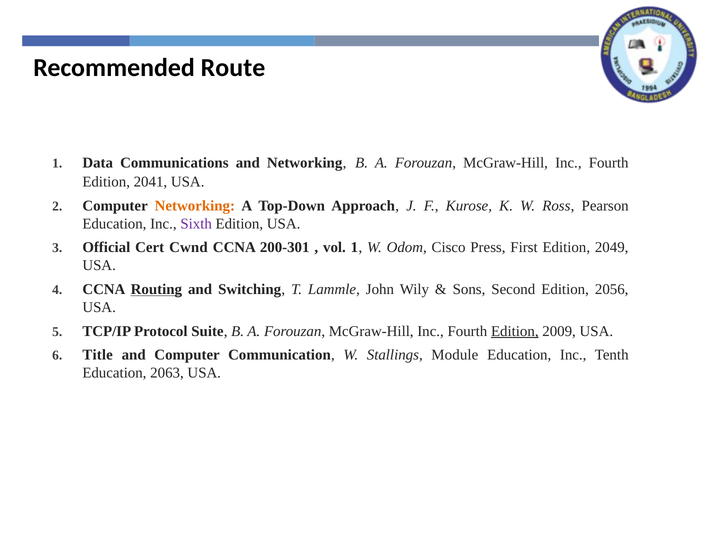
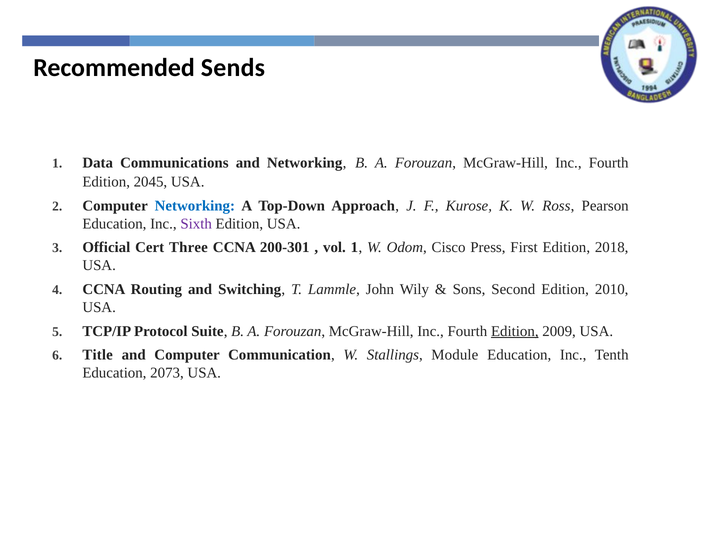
Route: Route -> Sends
2041: 2041 -> 2045
Networking at (195, 206) colour: orange -> blue
Cwnd: Cwnd -> Three
2049: 2049 -> 2018
Routing underline: present -> none
2056: 2056 -> 2010
2063: 2063 -> 2073
